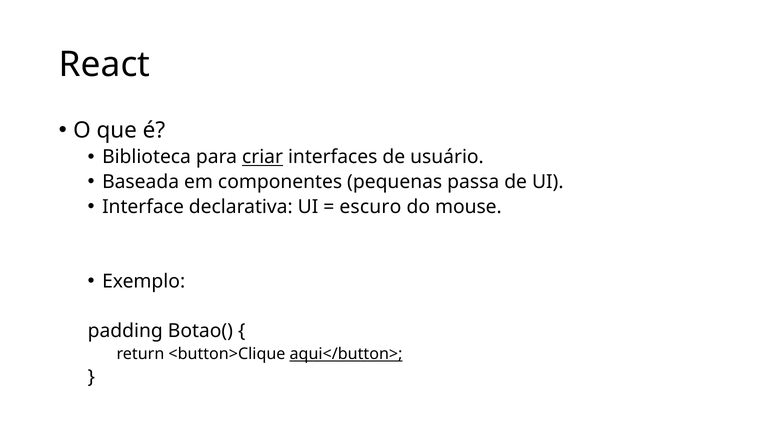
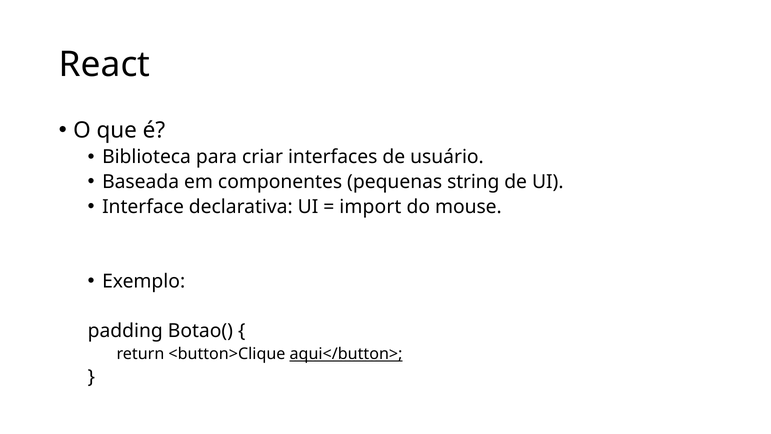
criar underline: present -> none
passa: passa -> string
escuro: escuro -> import
